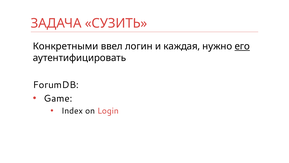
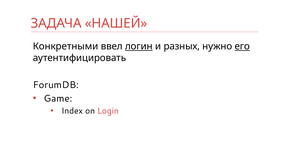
СУЗИТЬ: СУЗИТЬ -> НАШЕЙ
логин underline: none -> present
каждая: каждая -> разных
